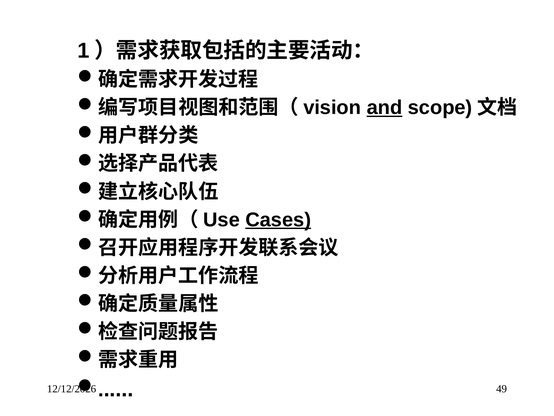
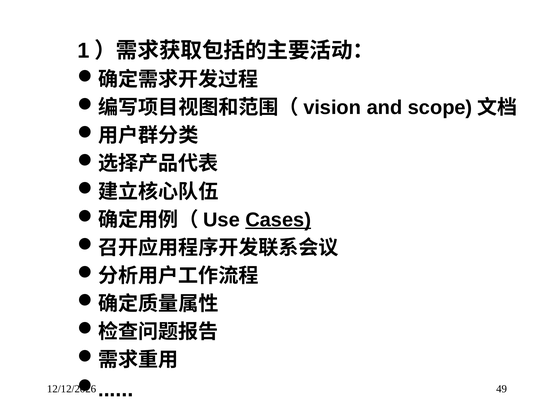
and underline: present -> none
